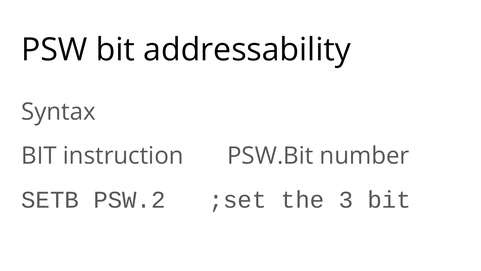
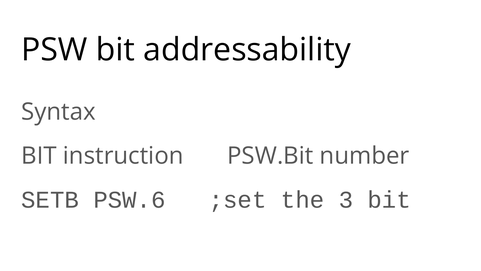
PSW.2: PSW.2 -> PSW.6
